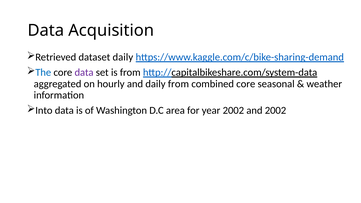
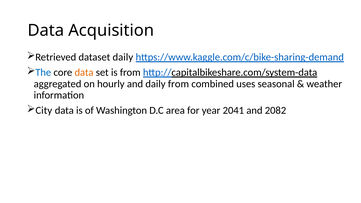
data at (84, 73) colour: purple -> orange
combined core: core -> uses
Into: Into -> City
year 2002: 2002 -> 2041
and 2002: 2002 -> 2082
